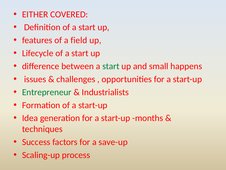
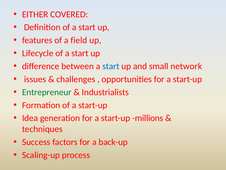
start at (111, 66) colour: green -> blue
happens: happens -> network
months: months -> millions
save-up: save-up -> back-up
